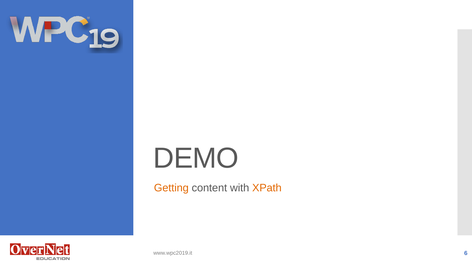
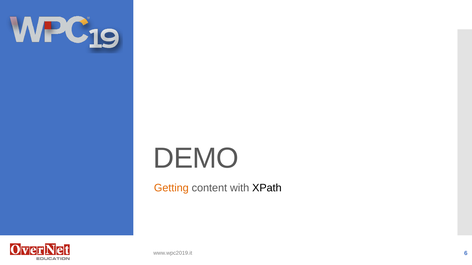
XPath colour: orange -> black
